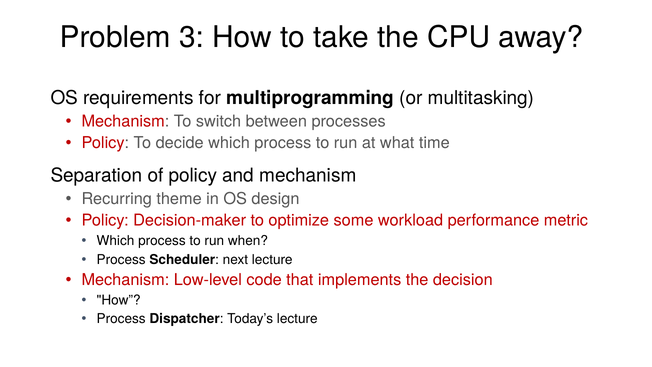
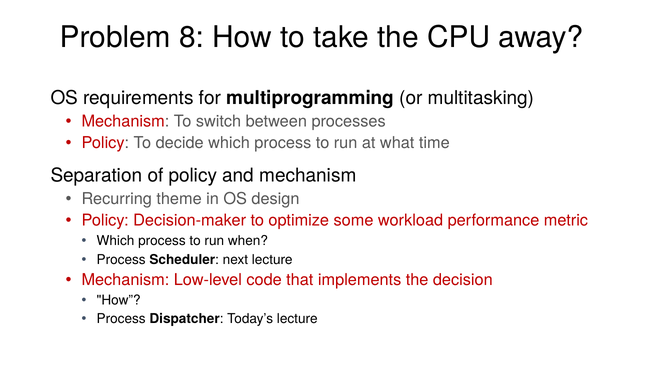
3: 3 -> 8
